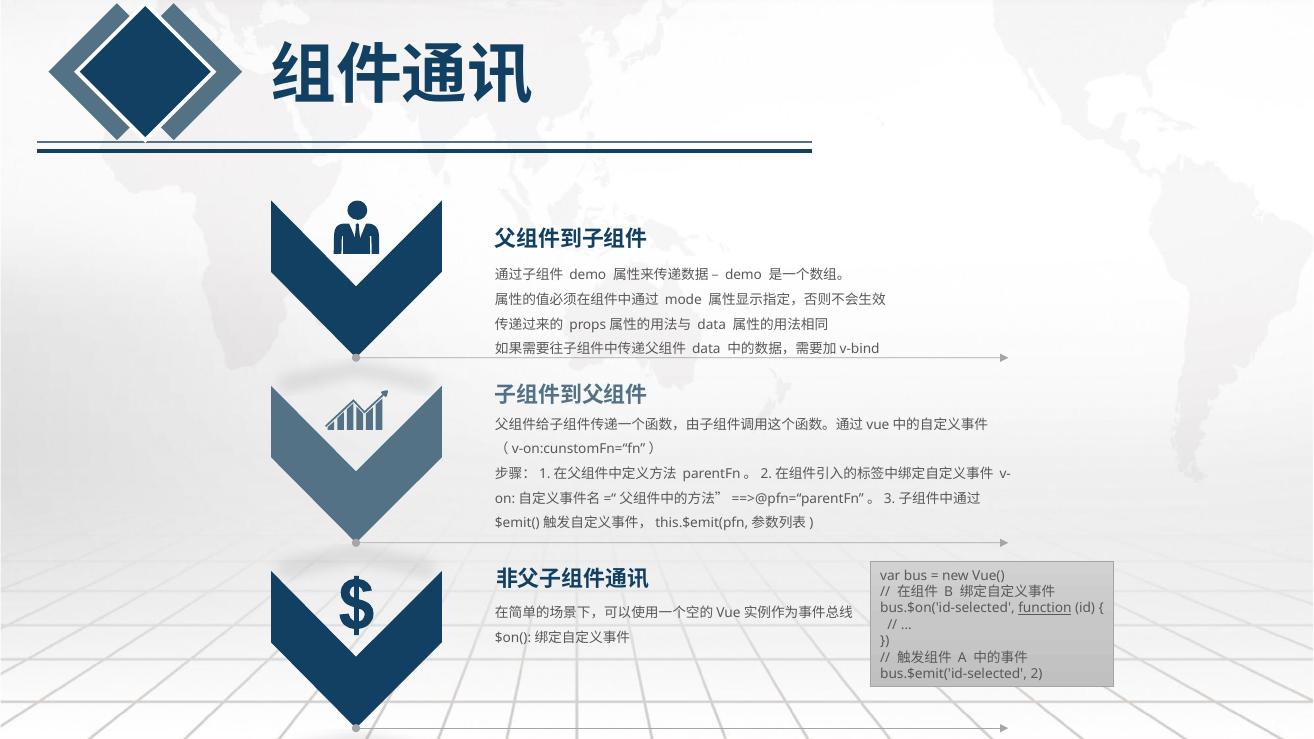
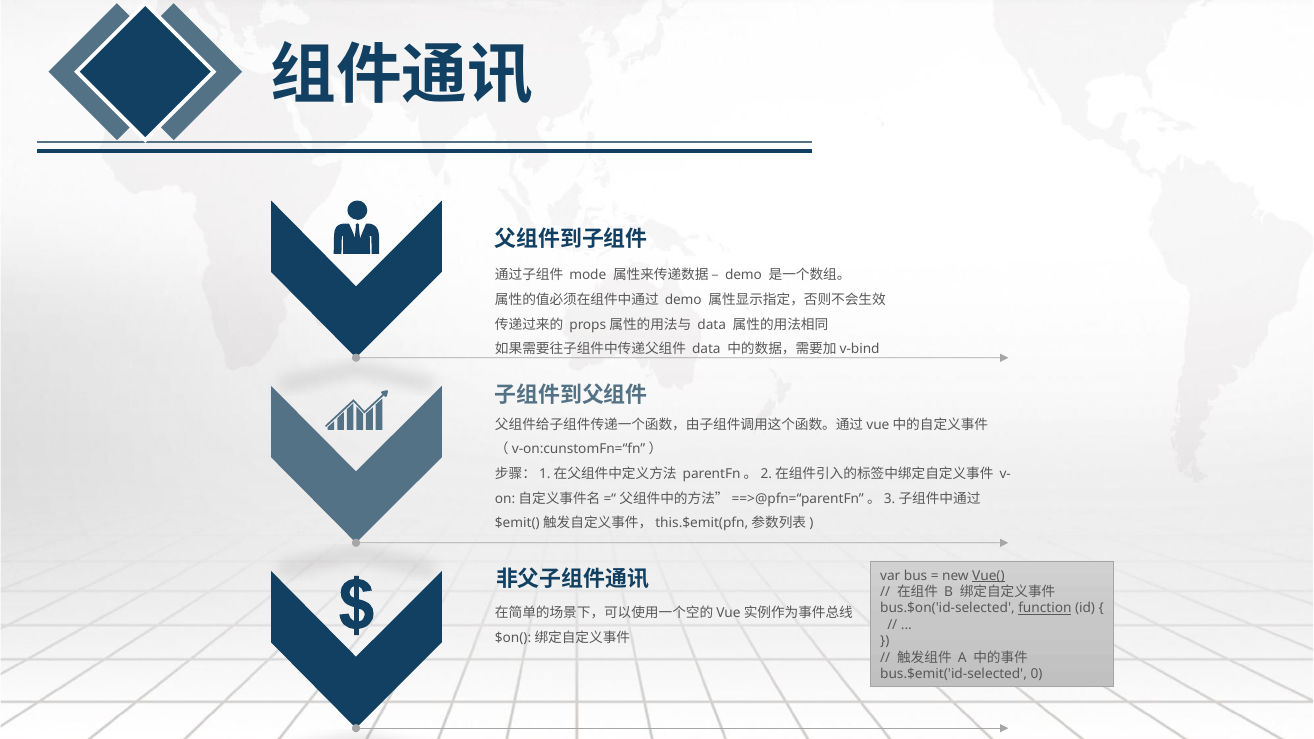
demo at (588, 275): demo -> mode
mode at (683, 300): mode -> demo
Vue( underline: none -> present
2: 2 -> 0
